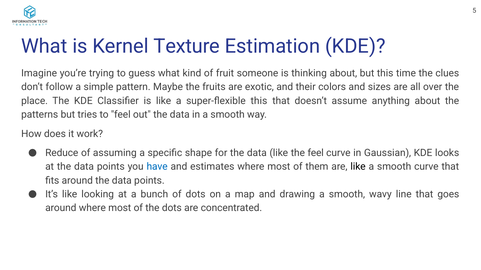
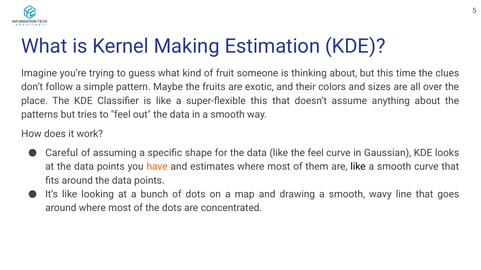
Texture: Texture -> Making
Reduce: Reduce -> Careful
have colour: blue -> orange
